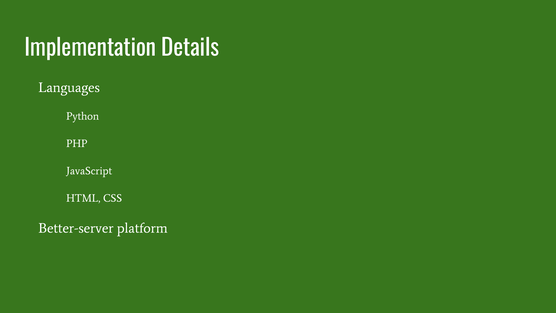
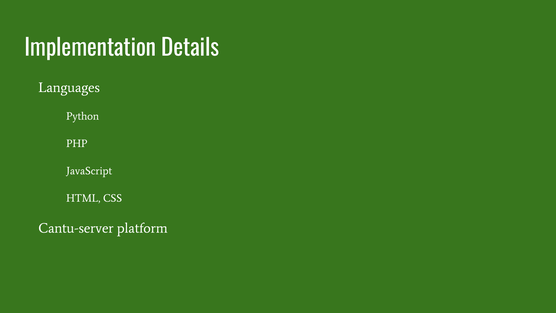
Better-server: Better-server -> Cantu-server
